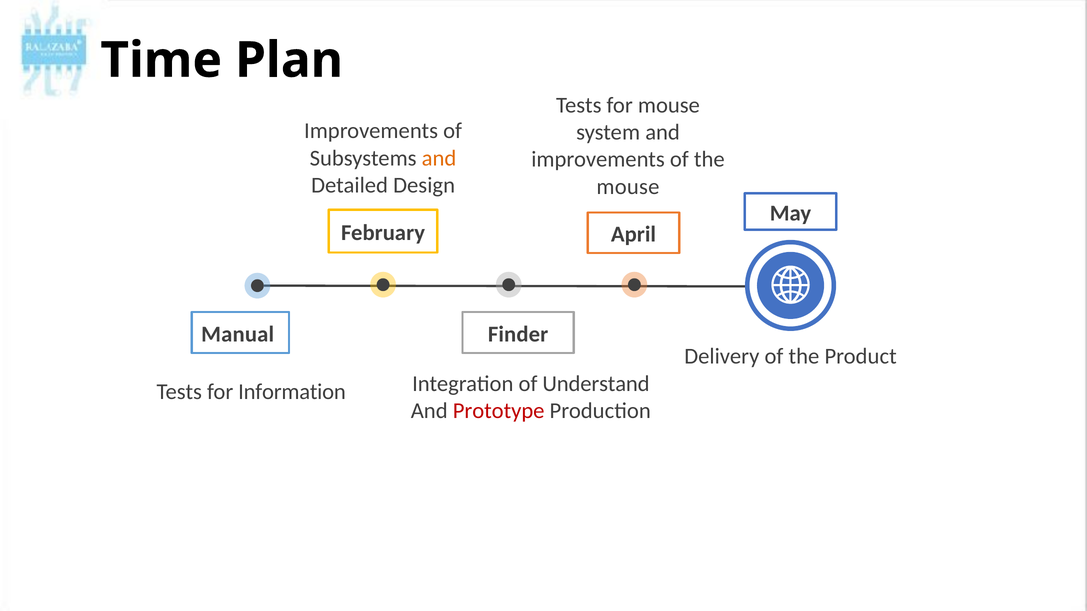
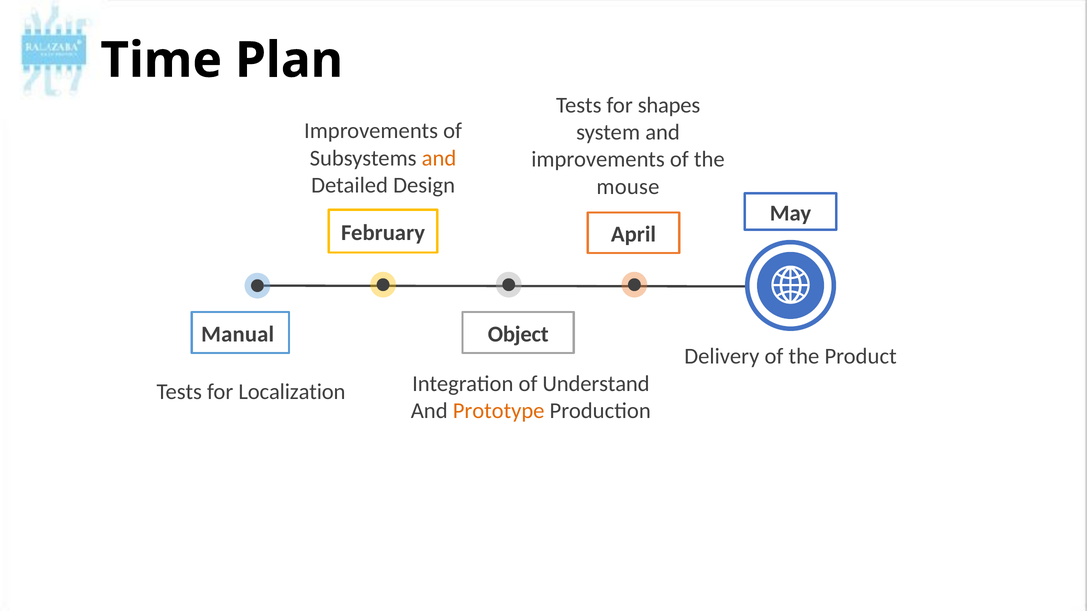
for mouse: mouse -> shapes
Finder: Finder -> Object
Information: Information -> Localization
Prototype colour: red -> orange
